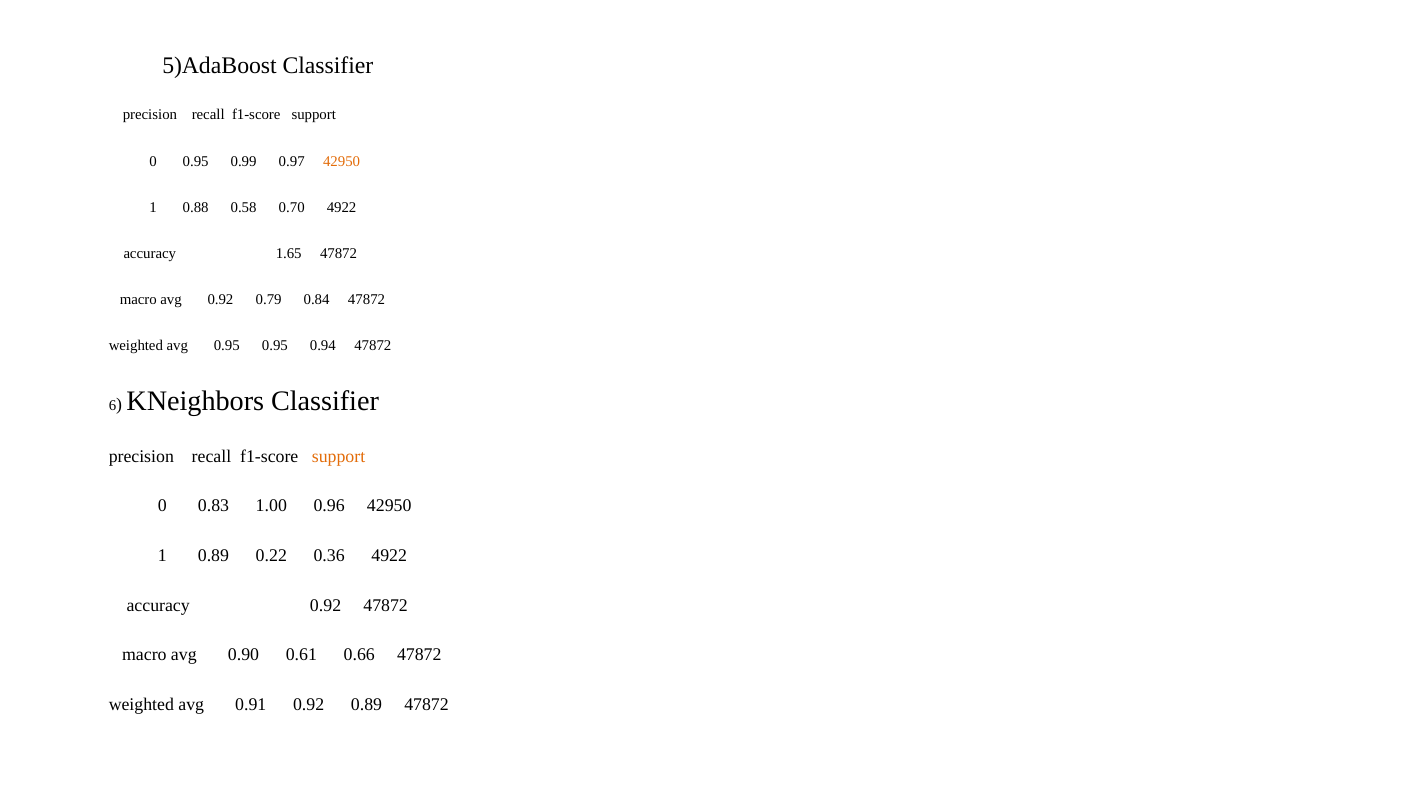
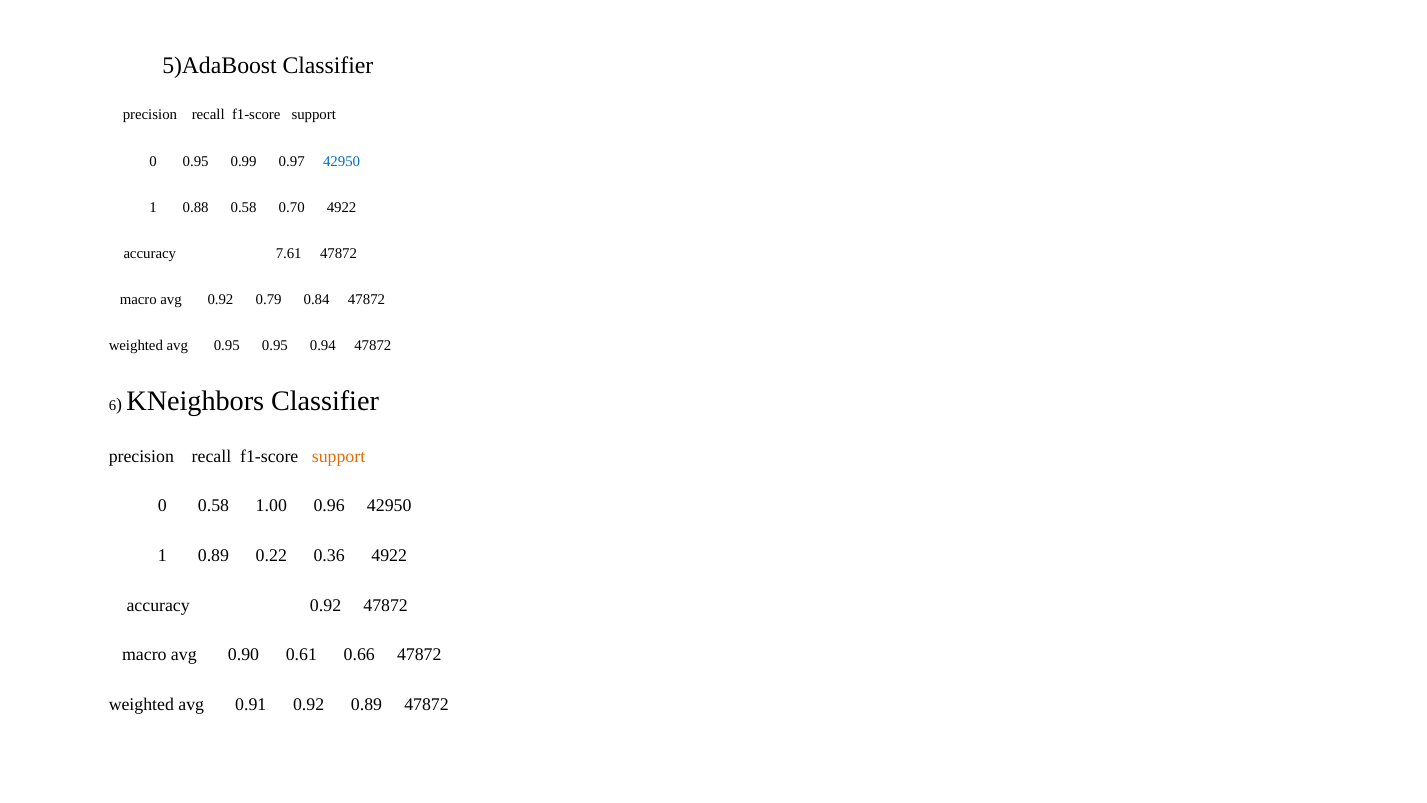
42950 at (342, 162) colour: orange -> blue
1.65: 1.65 -> 7.61
0 0.83: 0.83 -> 0.58
